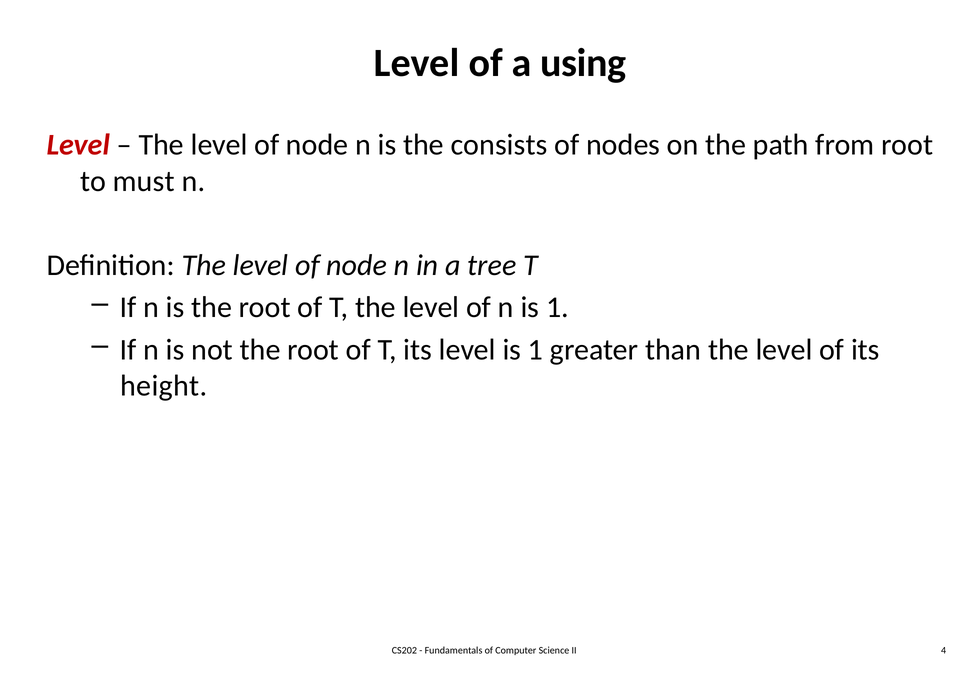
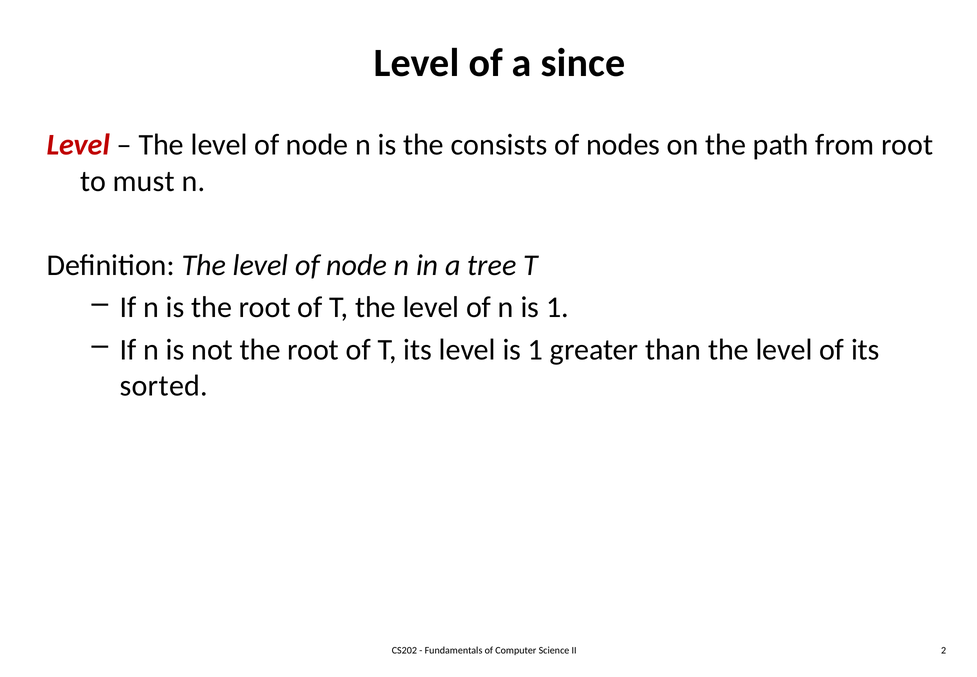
using: using -> since
height: height -> sorted
4: 4 -> 2
